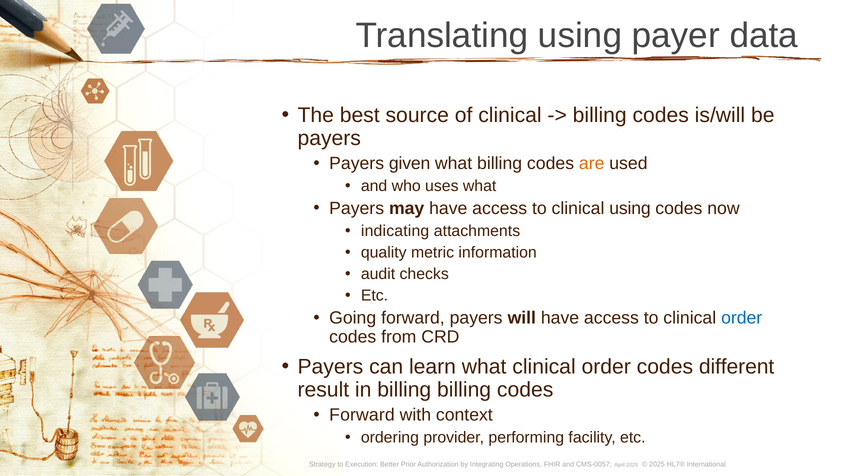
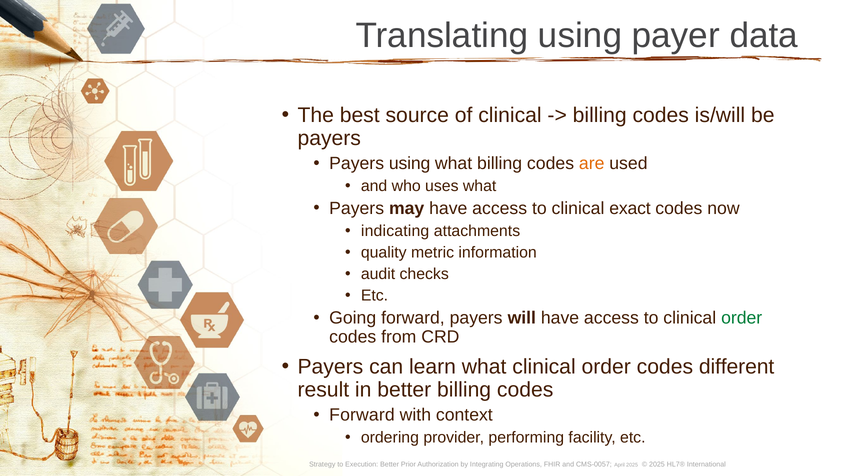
Payers given: given -> using
clinical using: using -> exact
order at (742, 318) colour: blue -> green
in billing: billing -> better
